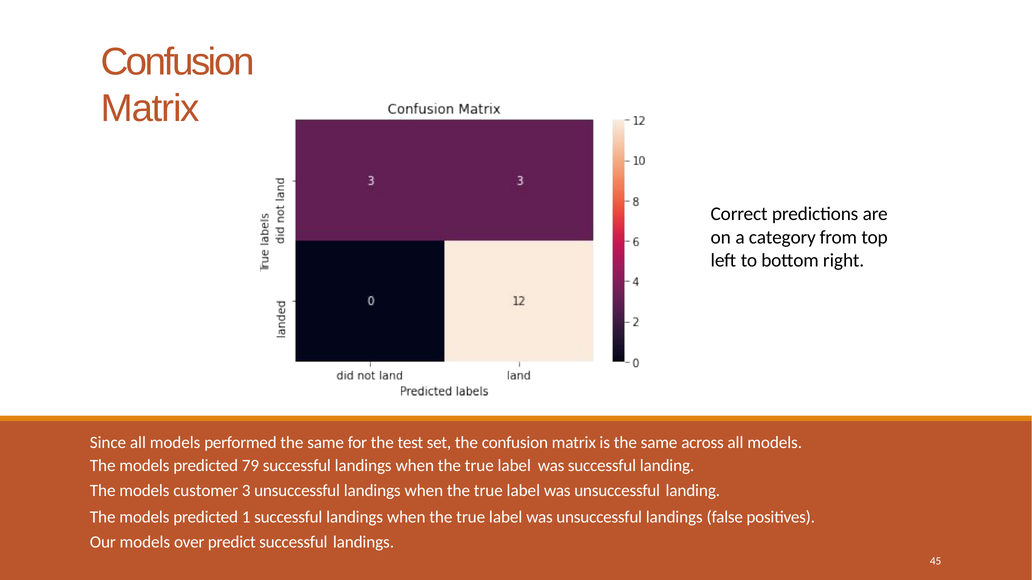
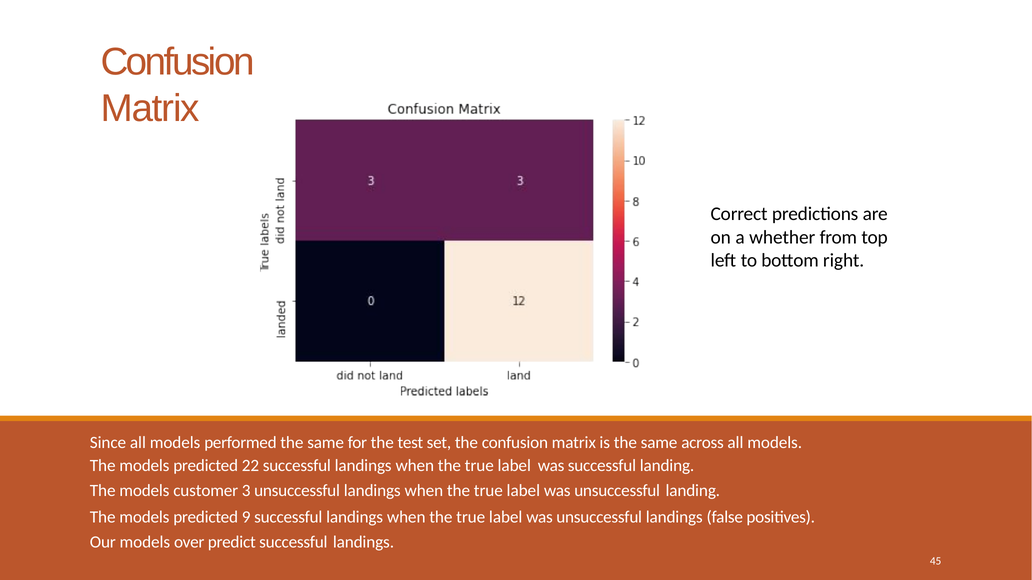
category: category -> whether
79: 79 -> 22
1: 1 -> 9
